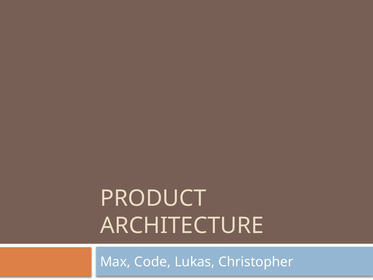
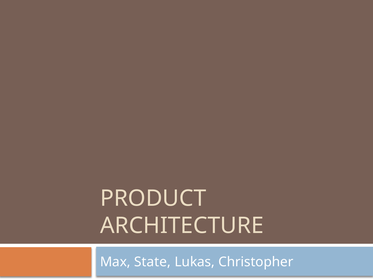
Code: Code -> State
